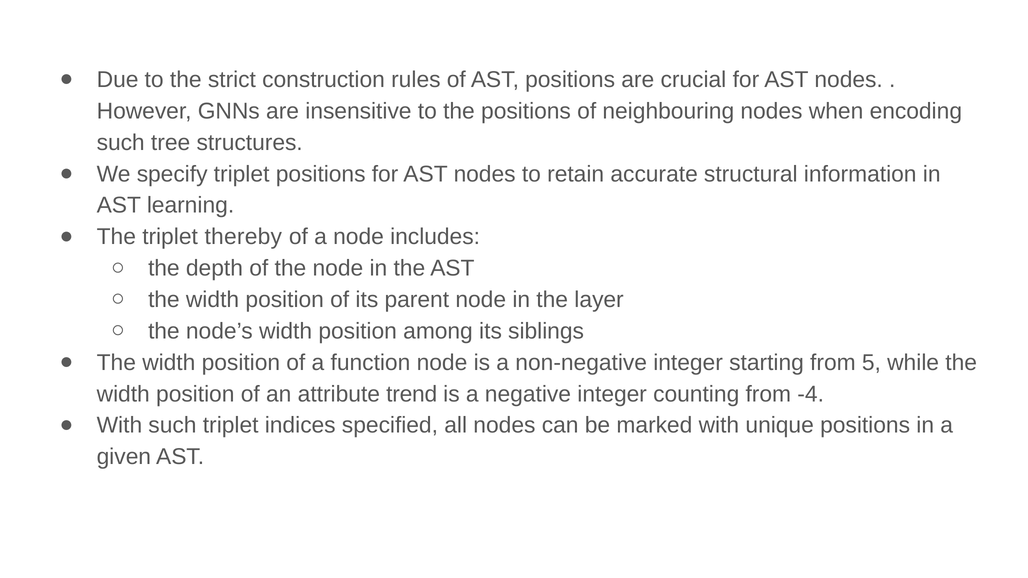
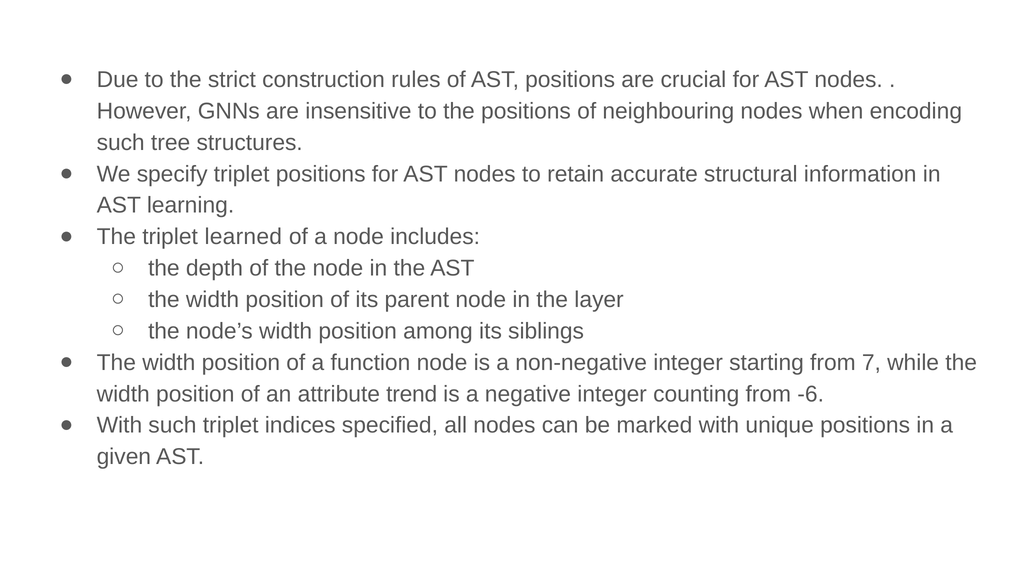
thereby: thereby -> learned
5: 5 -> 7
-4: -4 -> -6
